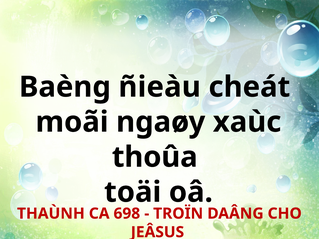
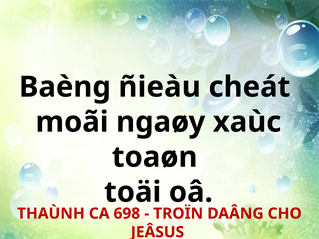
thoûa: thoûa -> toaøn
